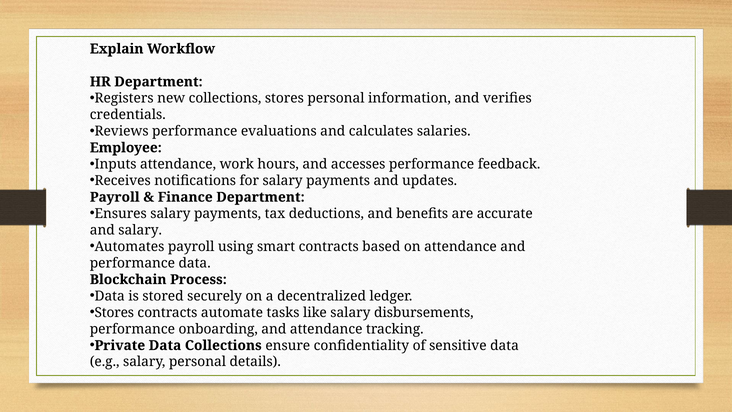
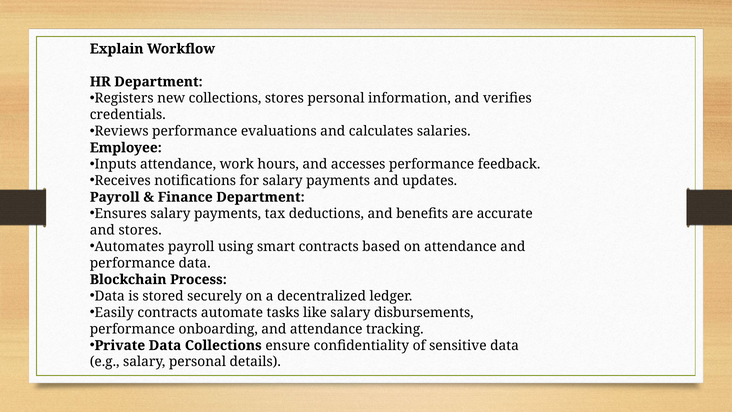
and salary: salary -> stores
Stores at (114, 312): Stores -> Easily
